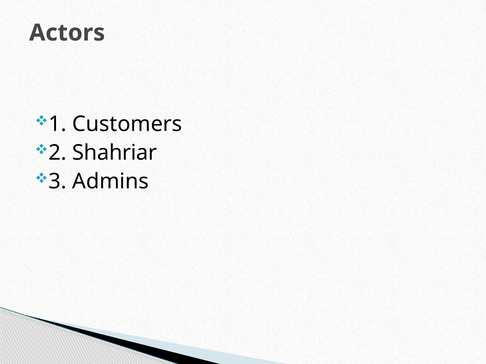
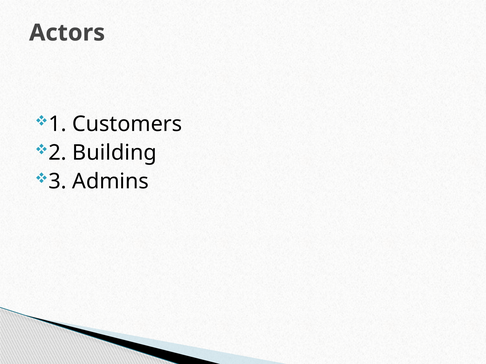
Shahriar: Shahriar -> Building
